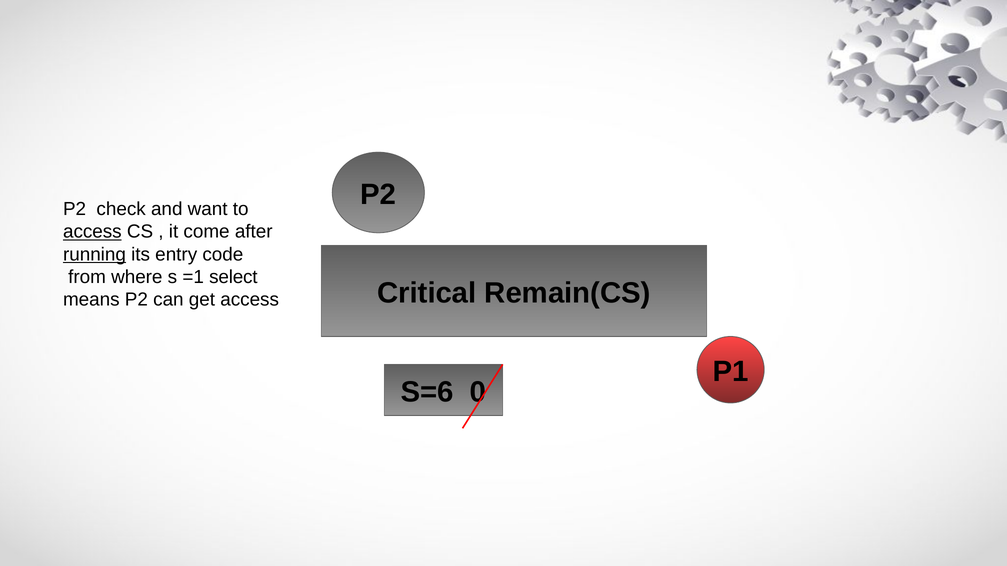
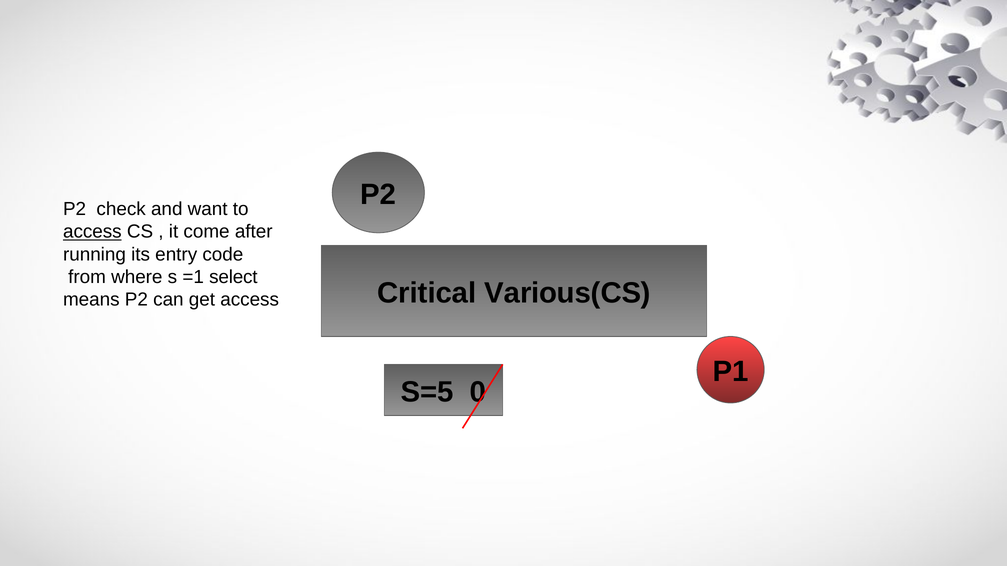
running underline: present -> none
Remain(CS: Remain(CS -> Various(CS
S=6: S=6 -> S=5
